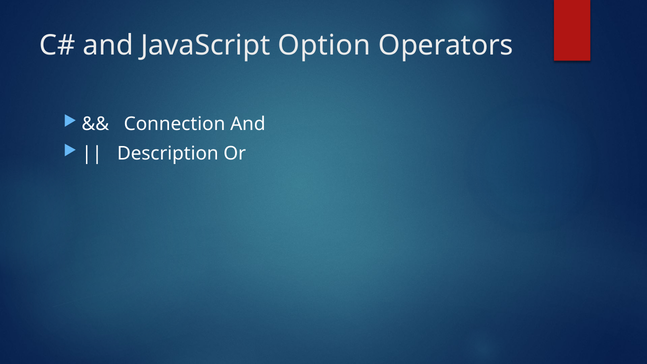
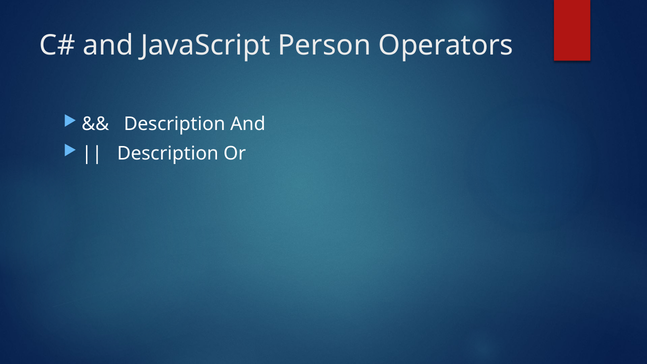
Option: Option -> Person
Connection at (175, 124): Connection -> Description
